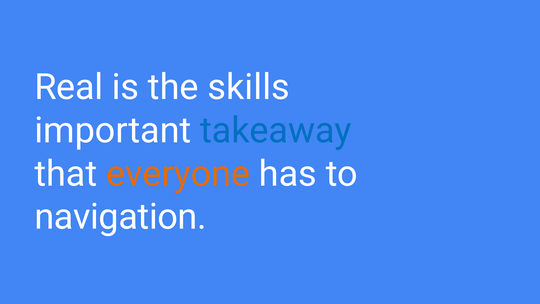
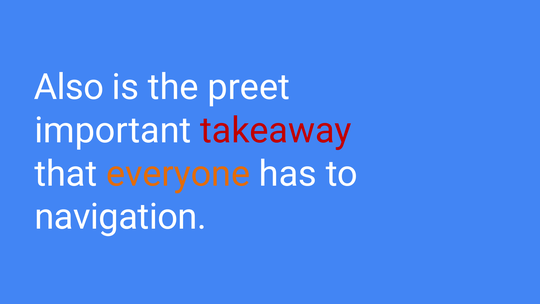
Real: Real -> Also
skills: skills -> preet
takeaway colour: blue -> red
